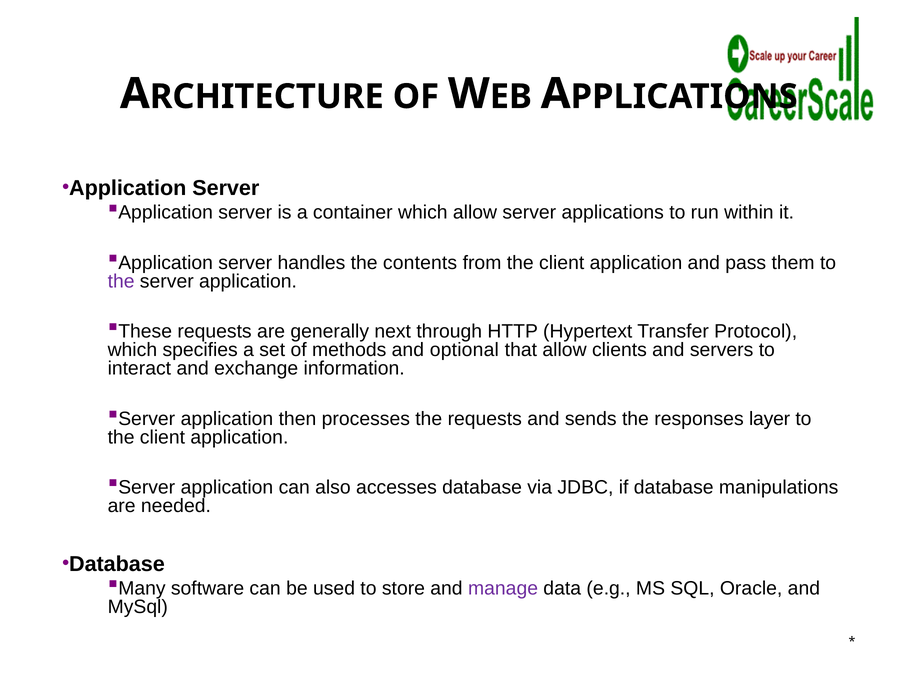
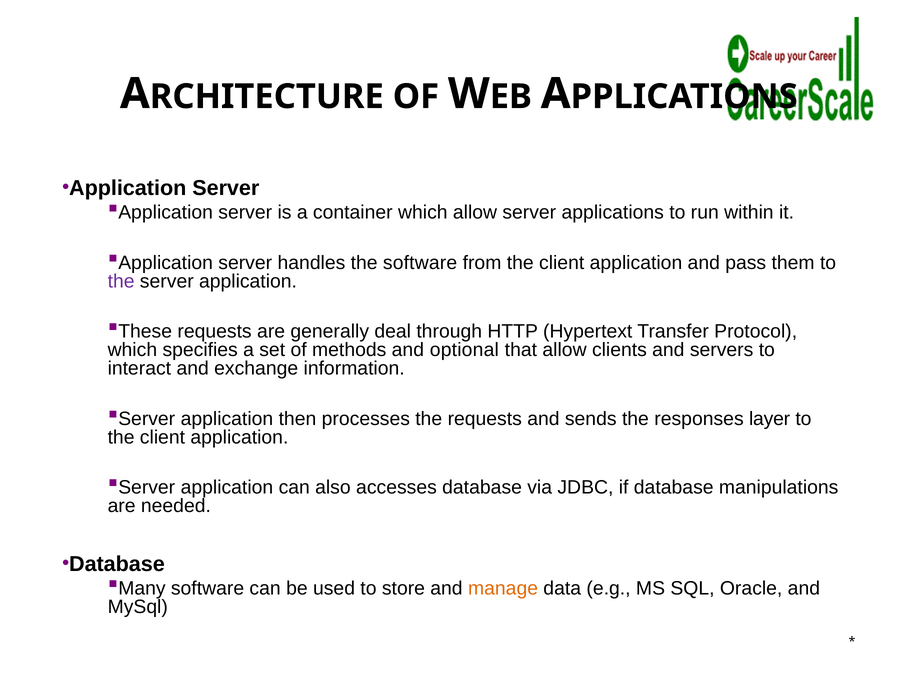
the contents: contents -> software
next: next -> deal
manage colour: purple -> orange
